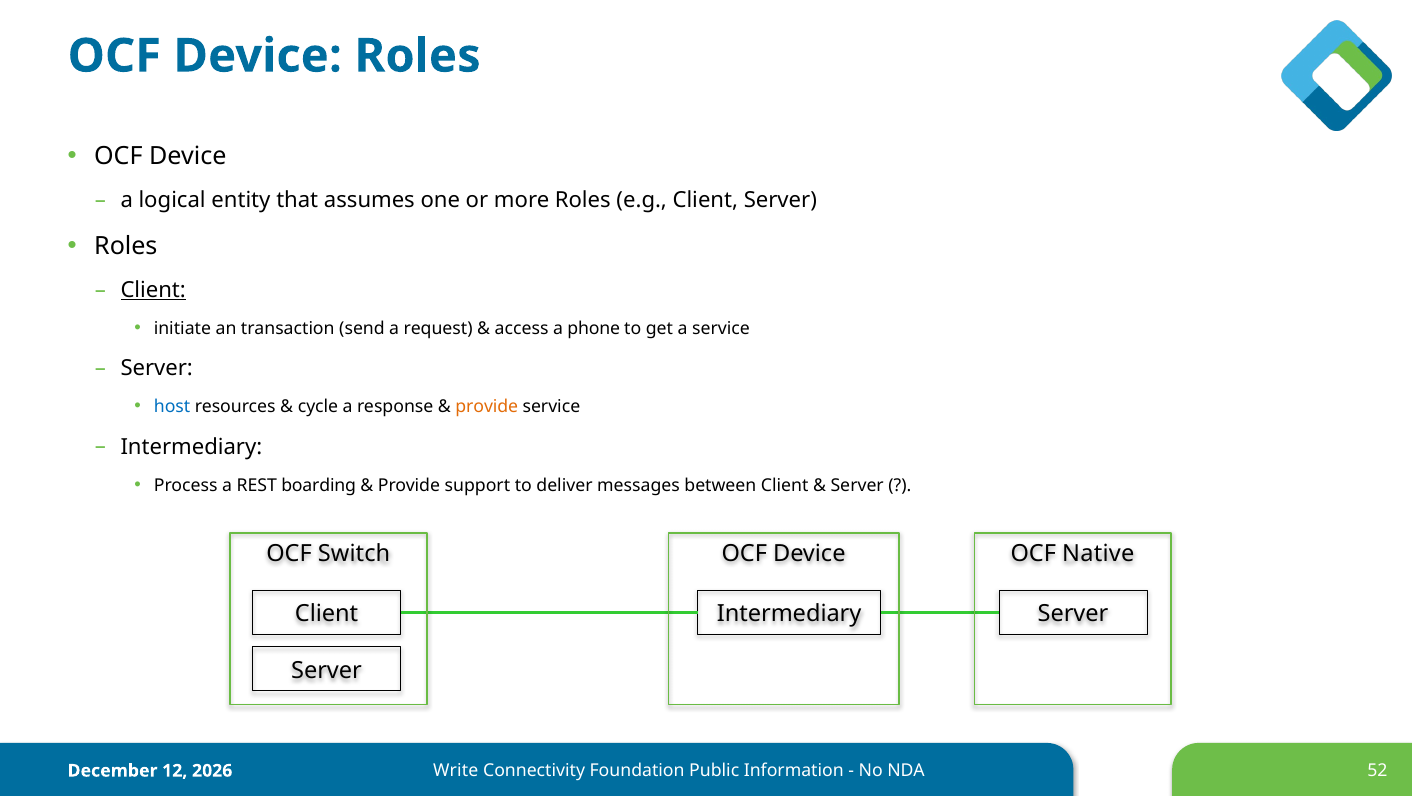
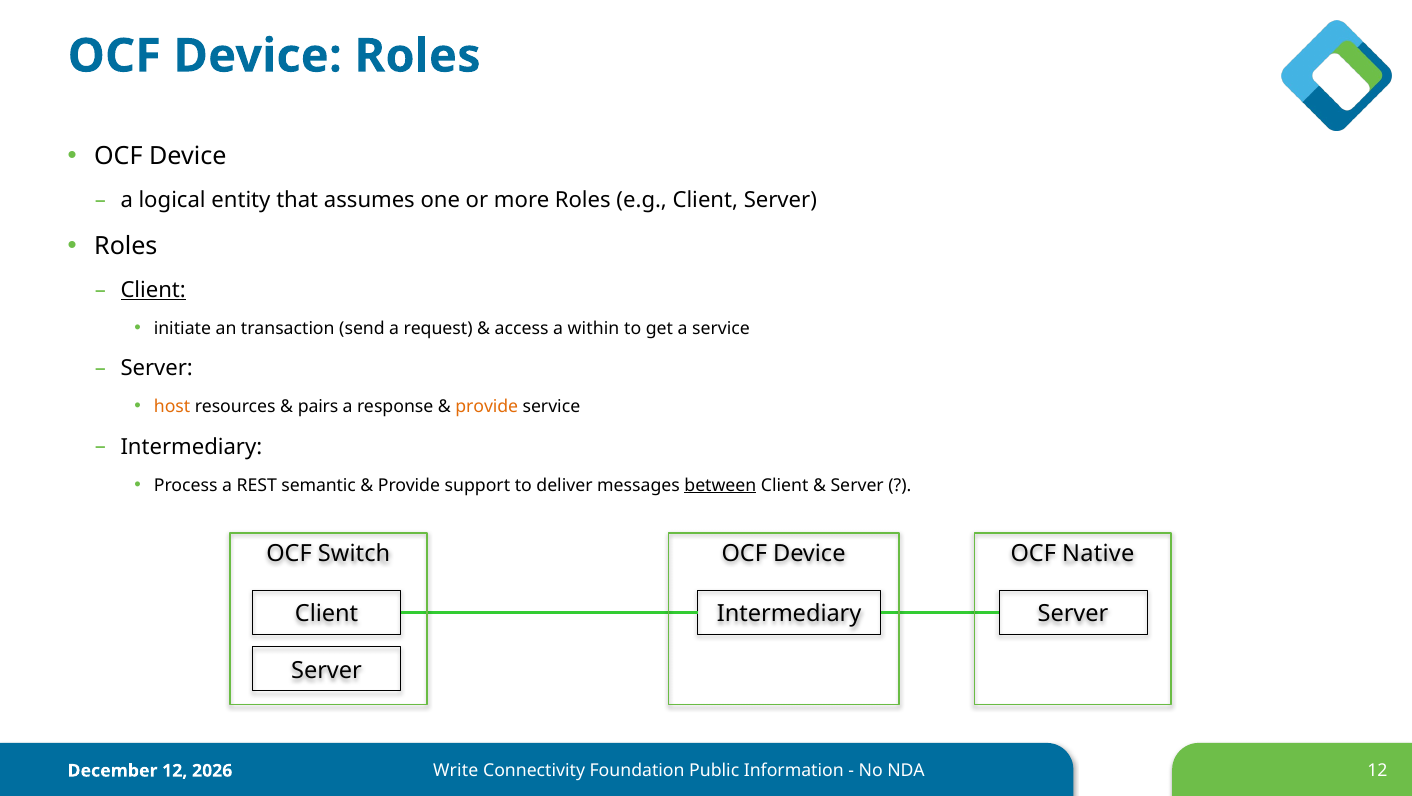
phone: phone -> within
host colour: blue -> orange
cycle: cycle -> pairs
boarding: boarding -> semantic
between underline: none -> present
NDA 52: 52 -> 12
